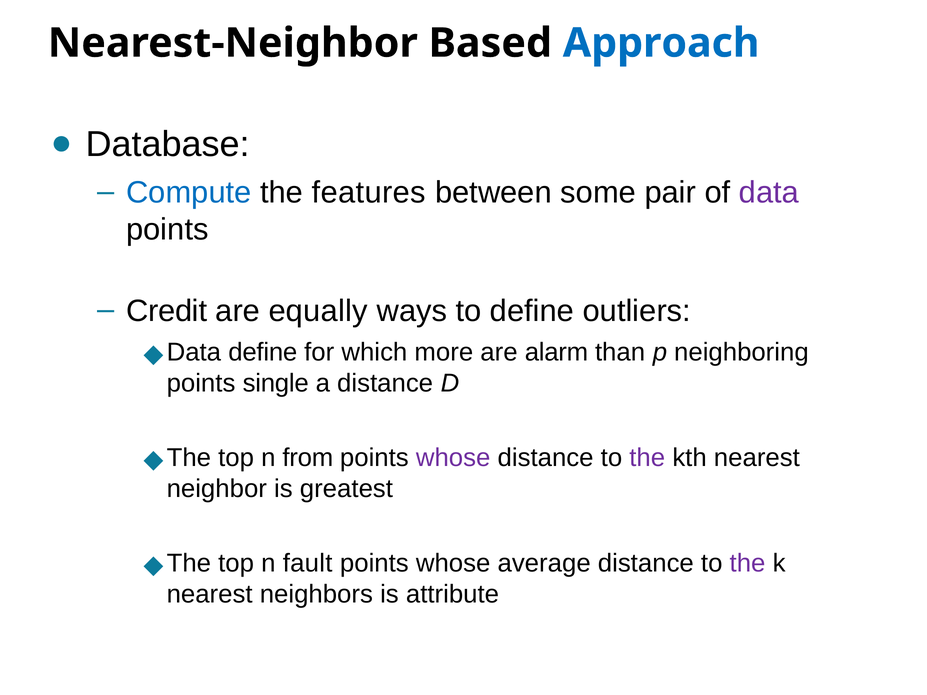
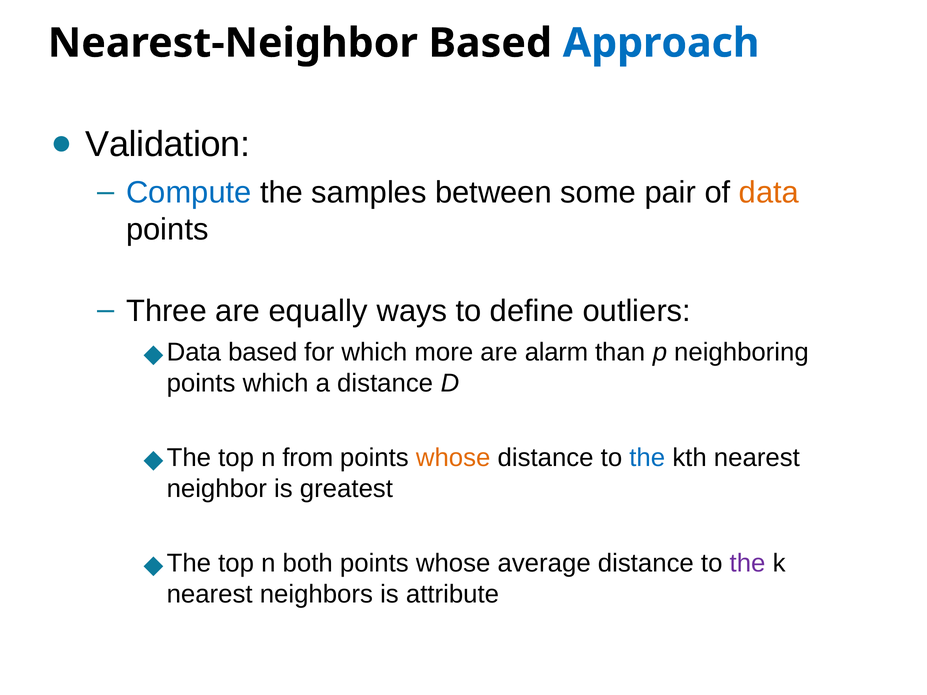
Database: Database -> Validation
features: features -> samples
data colour: purple -> orange
Credit: Credit -> Three
define at (263, 352): define -> based
points single: single -> which
whose at (453, 458) colour: purple -> orange
the at (647, 458) colour: purple -> blue
fault: fault -> both
